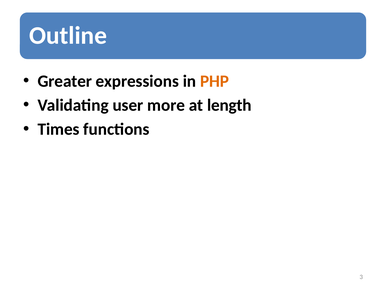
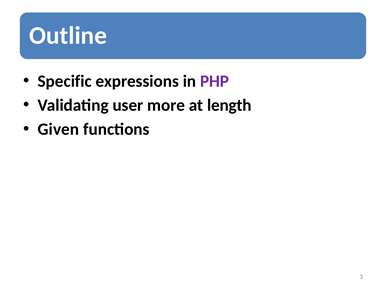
Greater: Greater -> Specific
PHP colour: orange -> purple
Times: Times -> Given
